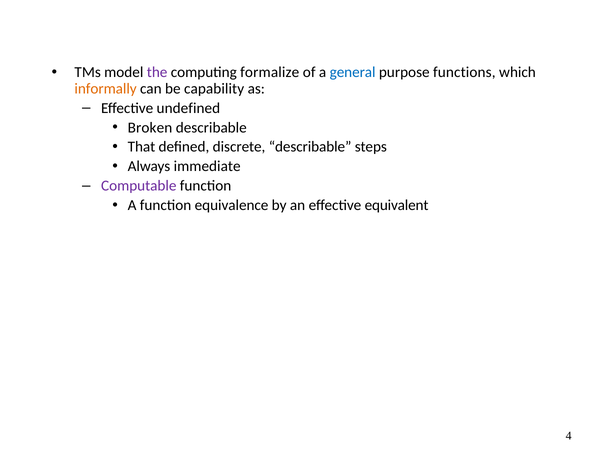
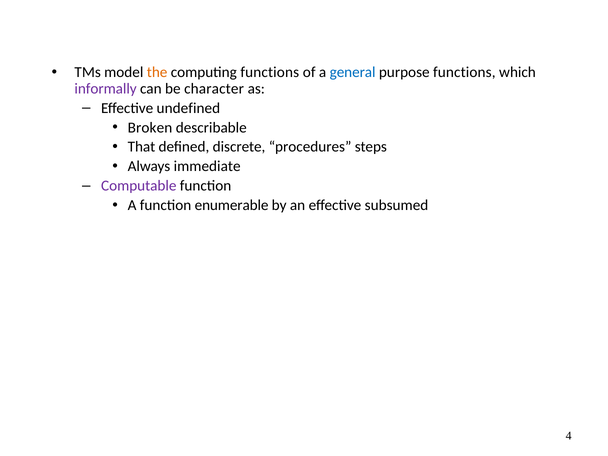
the colour: purple -> orange
computing formalize: formalize -> functions
informally colour: orange -> purple
capability: capability -> character
discrete describable: describable -> procedures
equivalence: equivalence -> enumerable
equivalent: equivalent -> subsumed
